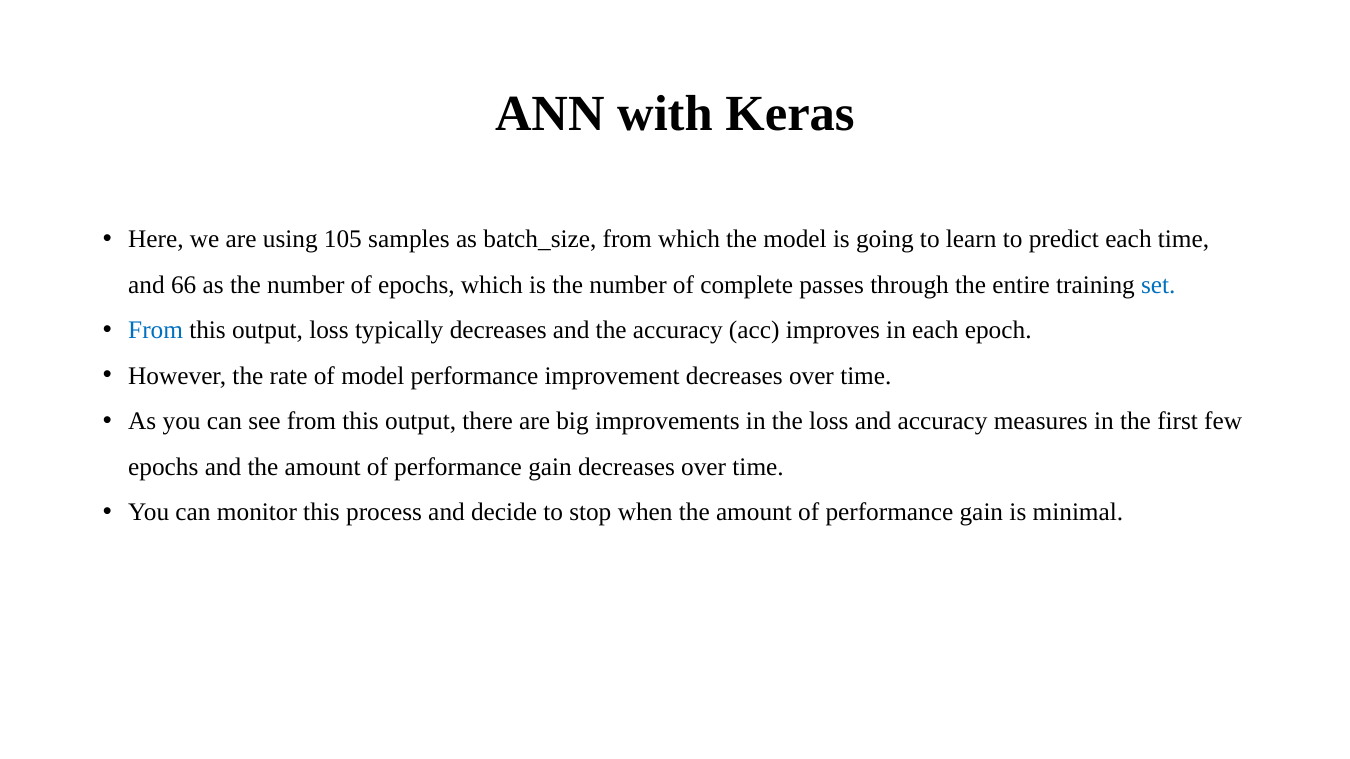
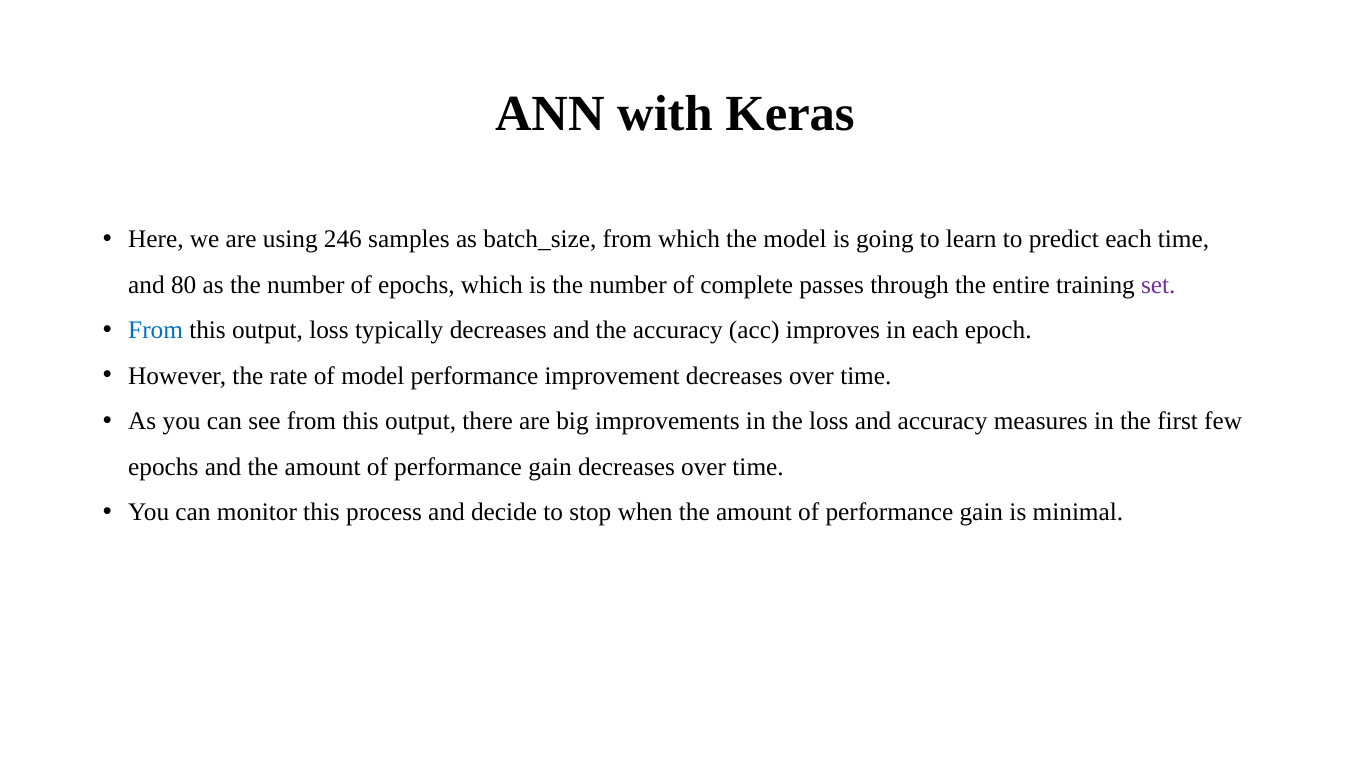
105: 105 -> 246
66: 66 -> 80
set colour: blue -> purple
